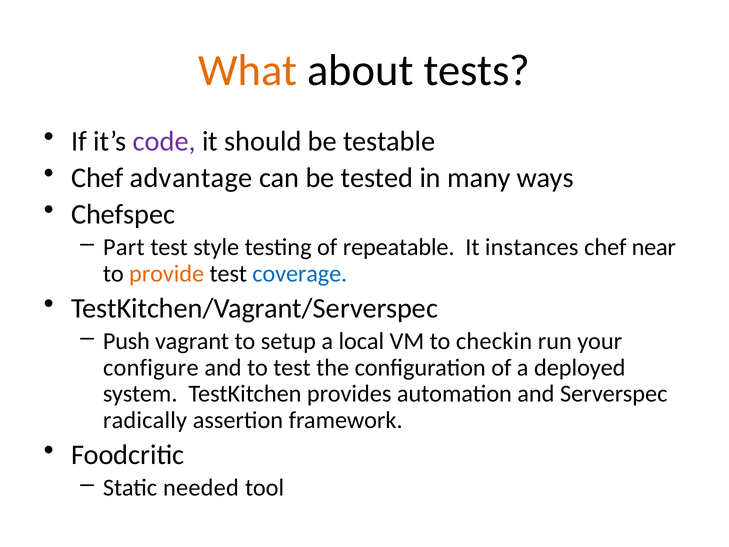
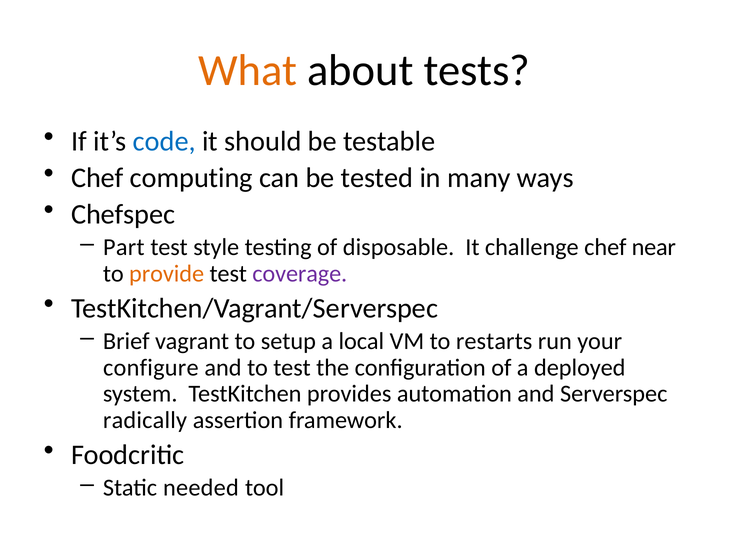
code colour: purple -> blue
advantage: advantage -> computing
repeatable: repeatable -> disposable
instances: instances -> challenge
coverage colour: blue -> purple
Push: Push -> Brief
checkin: checkin -> restarts
